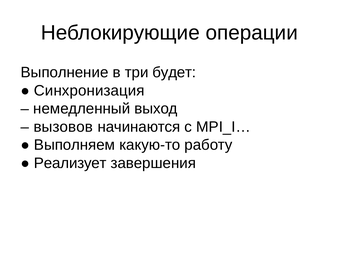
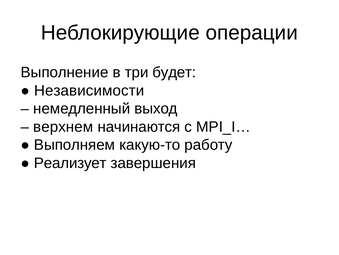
Синхронизация: Синхронизация -> Независимости
вызовов: вызовов -> верхнем
